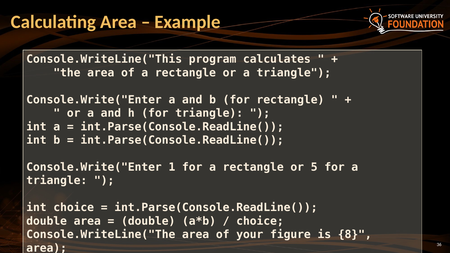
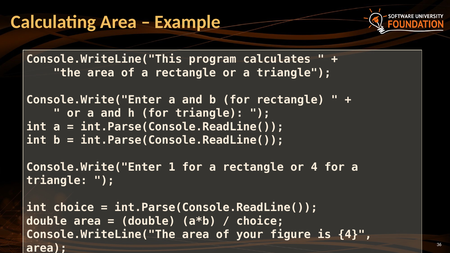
or 5: 5 -> 4
is 8: 8 -> 4
